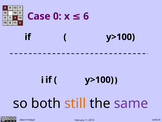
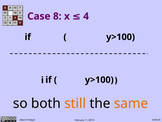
0: 0 -> 8
6: 6 -> 4
same colour: purple -> orange
